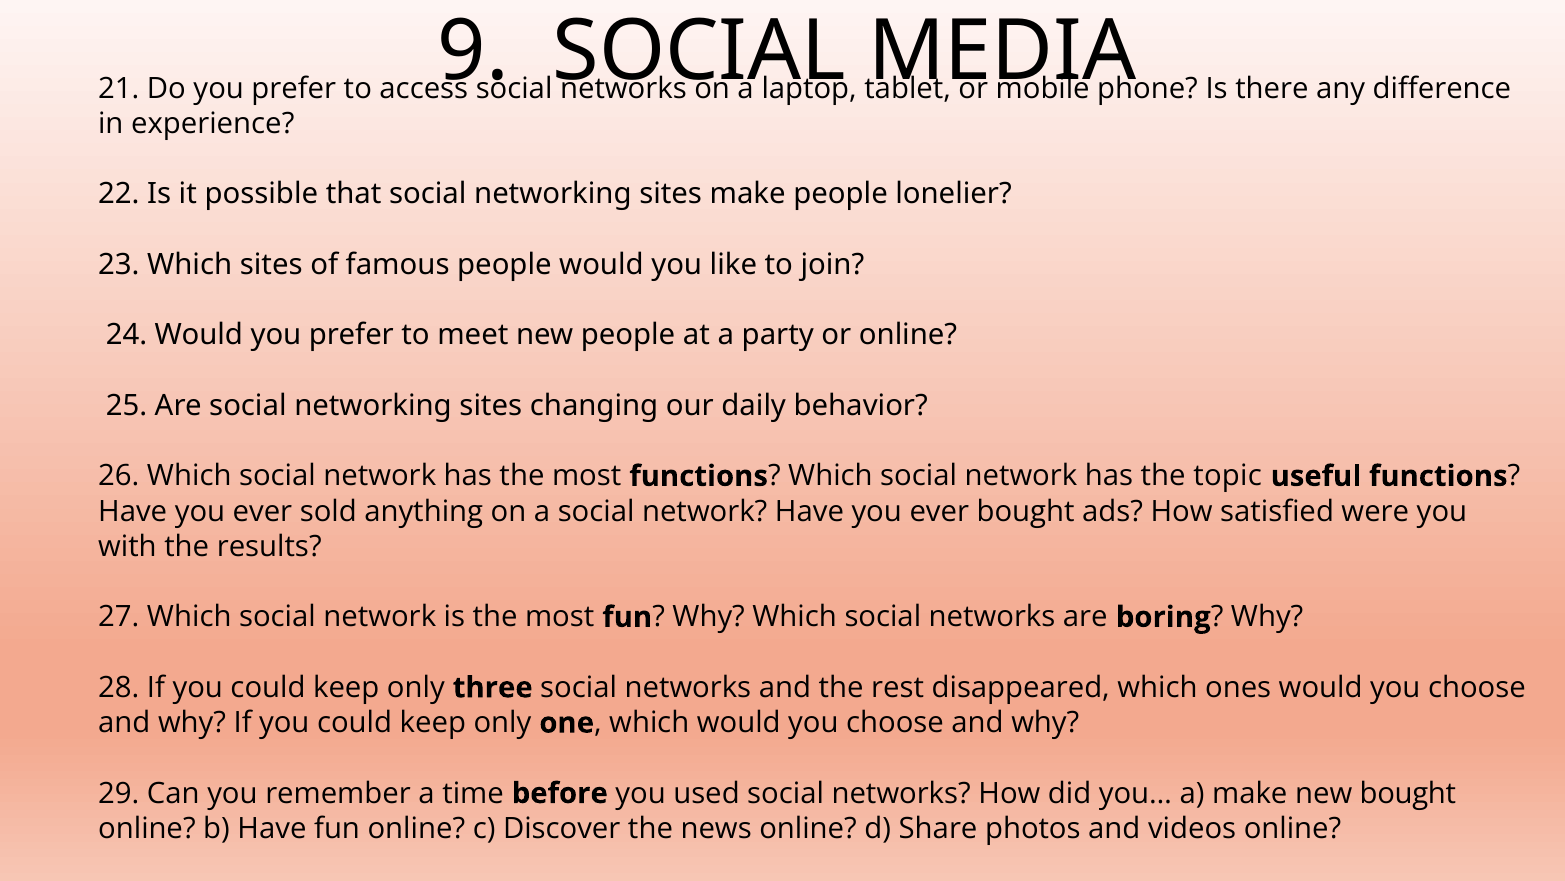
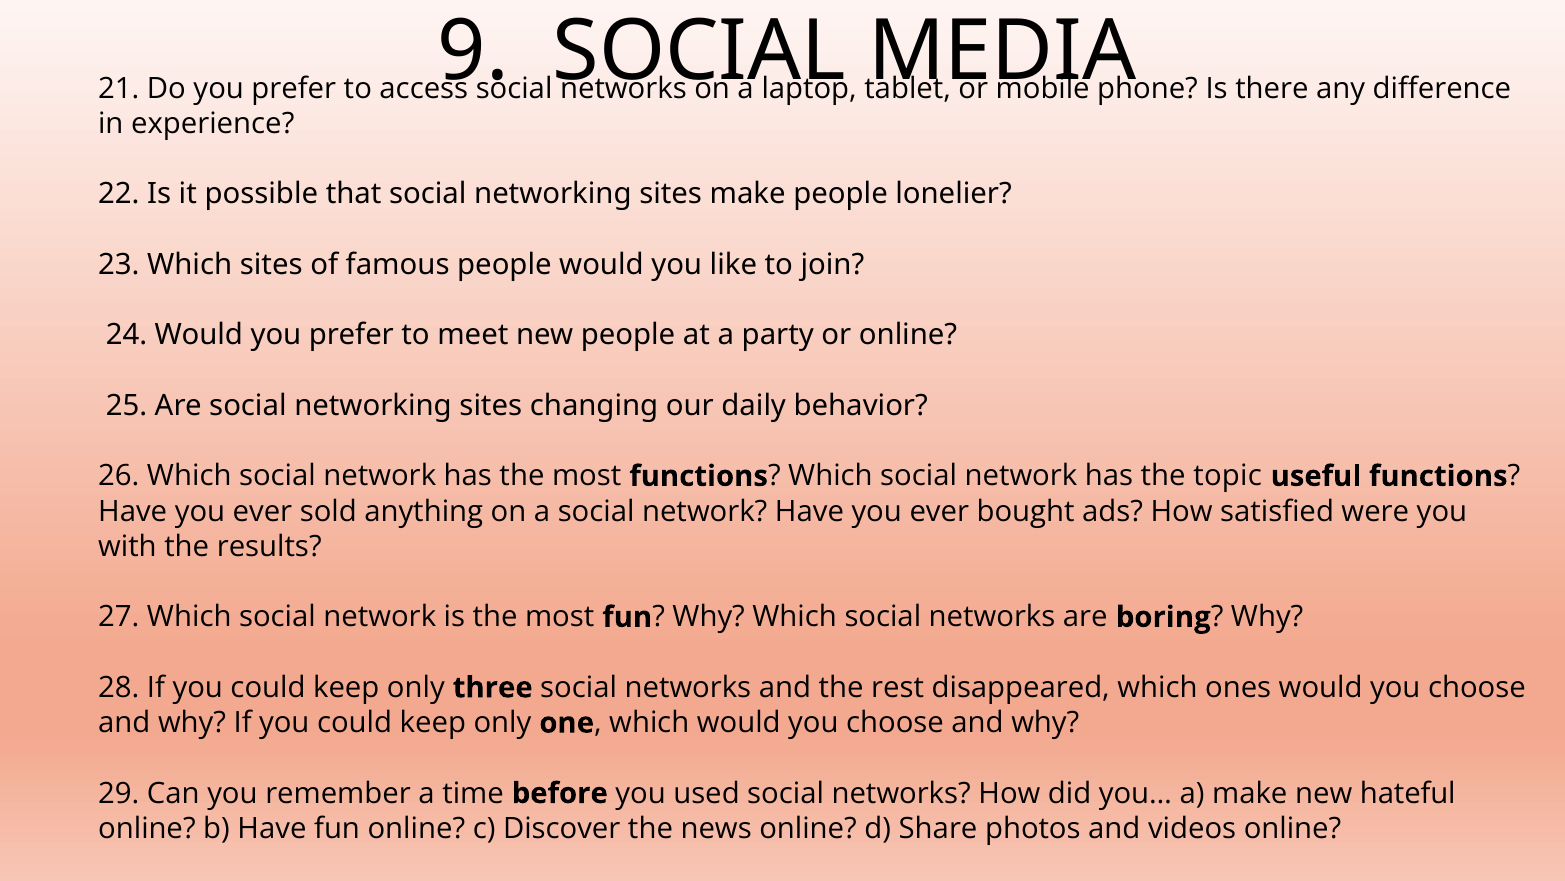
new bought: bought -> hateful
